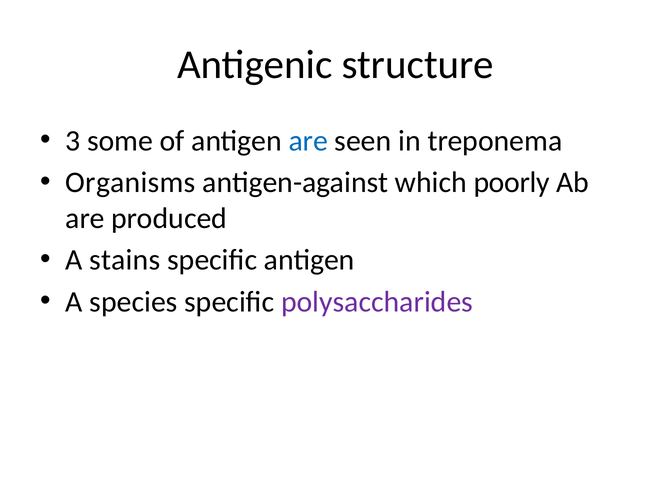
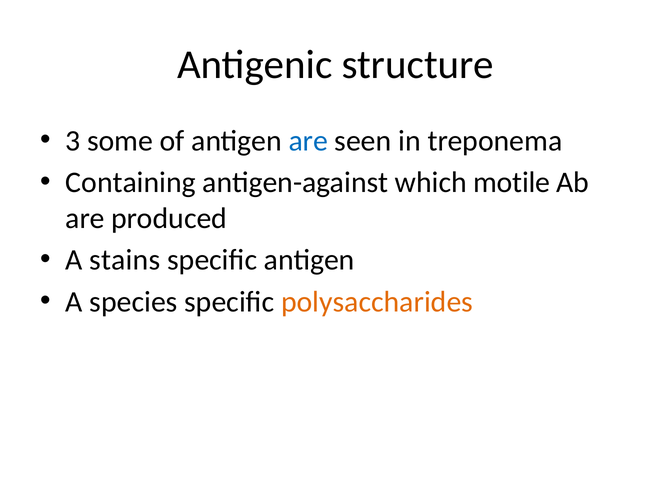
Organisms: Organisms -> Containing
poorly: poorly -> motile
polysaccharides colour: purple -> orange
